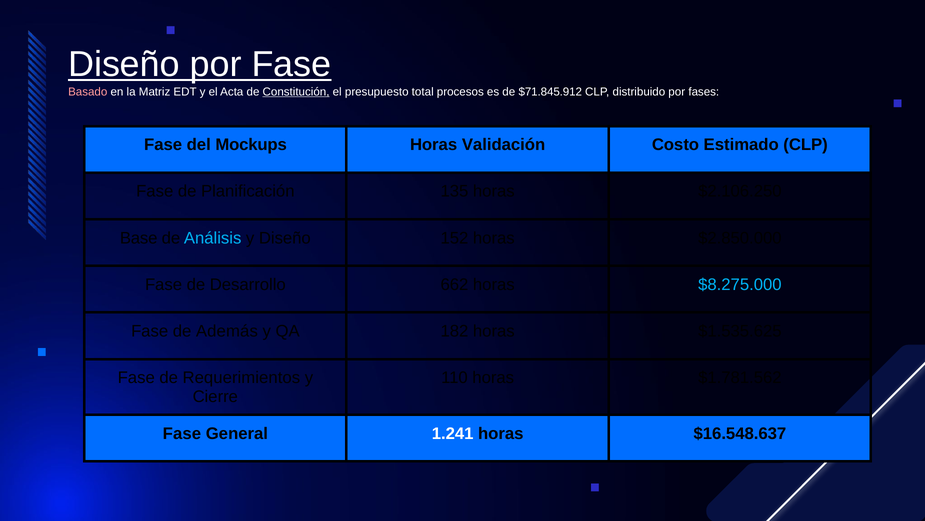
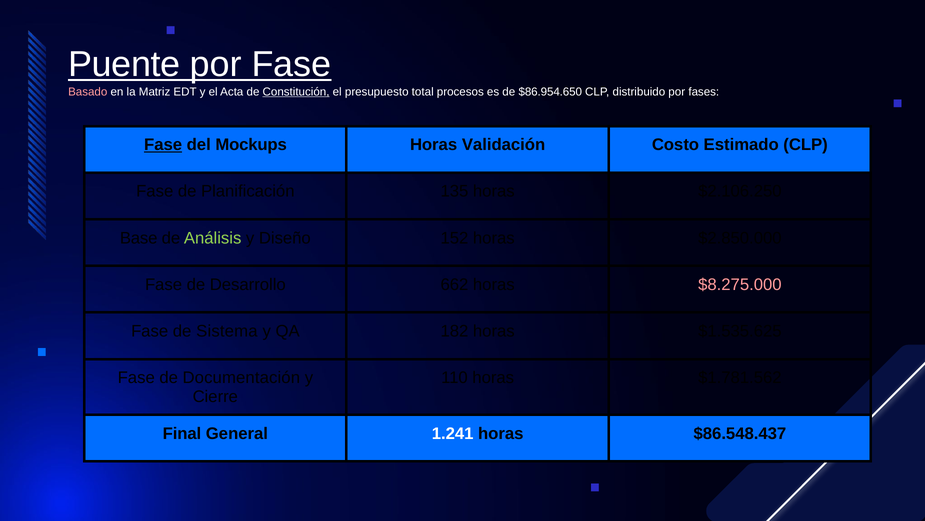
Diseño at (124, 64): Diseño -> Puente
$71.845.912: $71.845.912 -> $86.954.650
Fase at (163, 145) underline: none -> present
Análisis colour: light blue -> light green
$8.275.000 colour: light blue -> pink
Además: Además -> Sistema
Requerimientos: Requerimientos -> Documentación
Fase at (182, 433): Fase -> Final
$16.548.637: $16.548.637 -> $86.548.437
